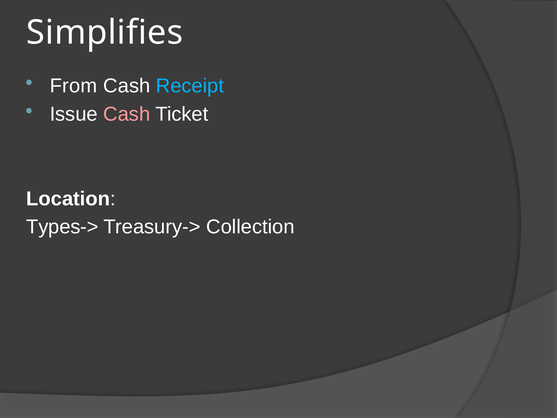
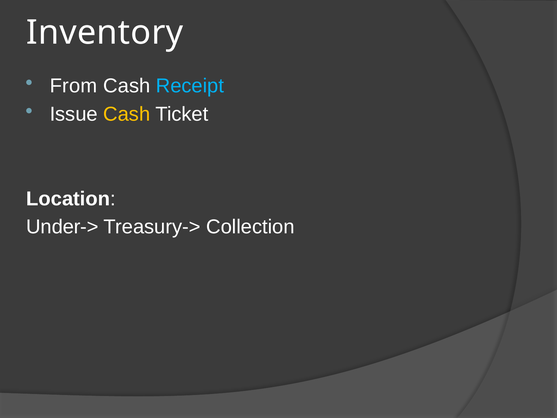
Simplifies: Simplifies -> Inventory
Cash at (127, 114) colour: pink -> yellow
Types->: Types-> -> Under->
